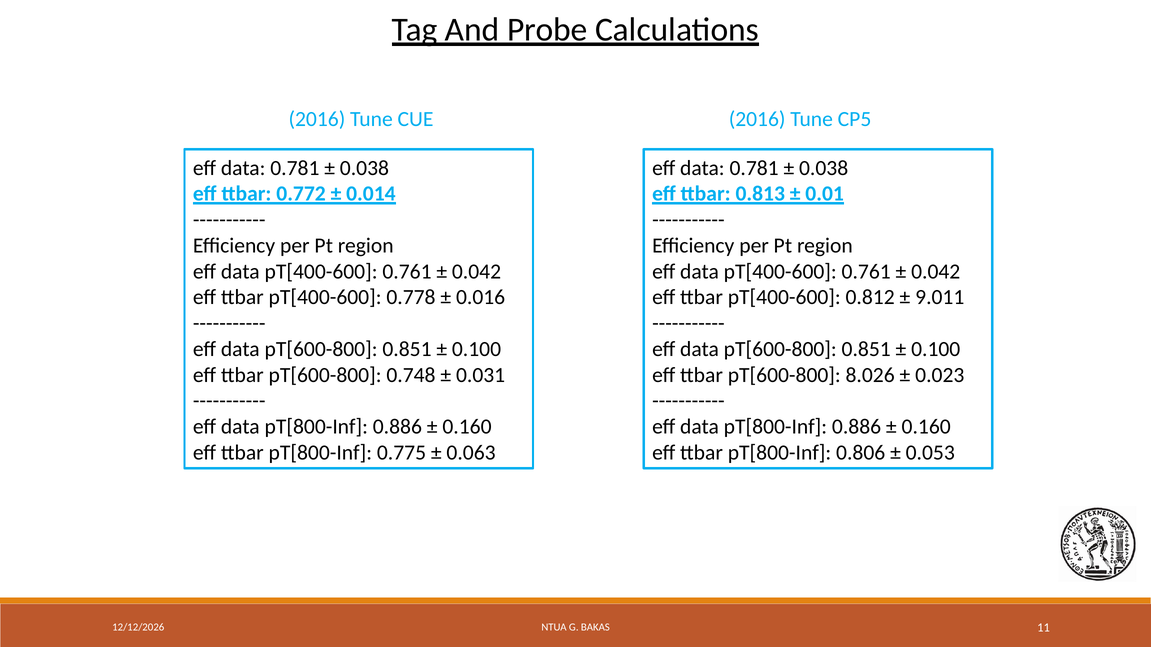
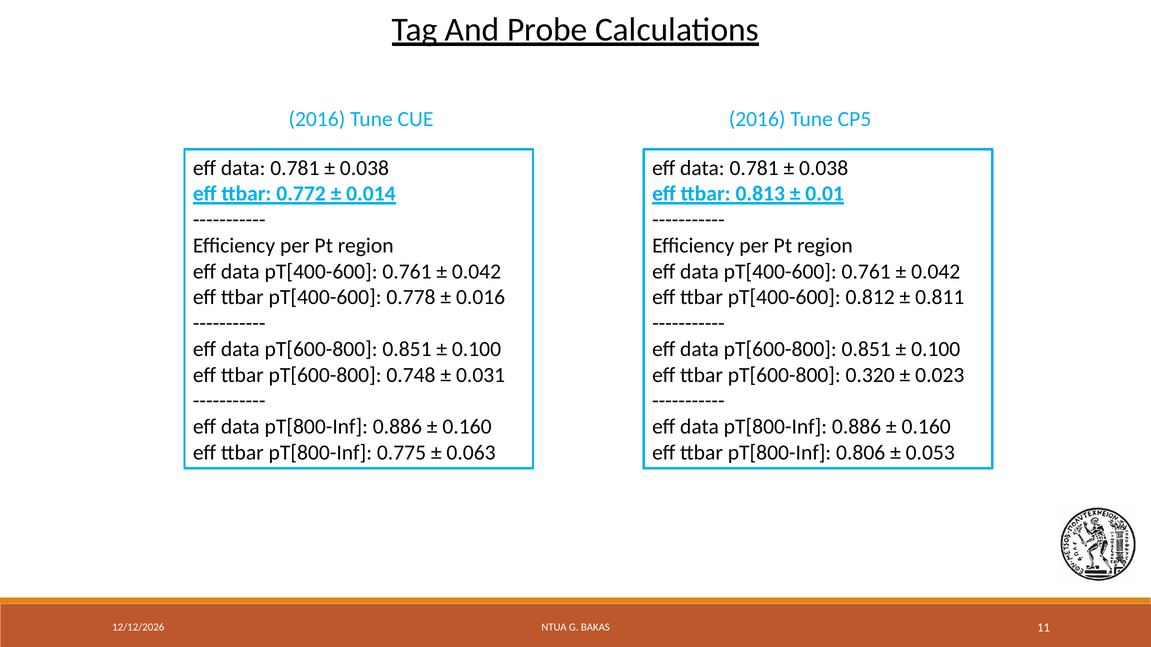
9.011: 9.011 -> 0.811
8.026: 8.026 -> 0.320
